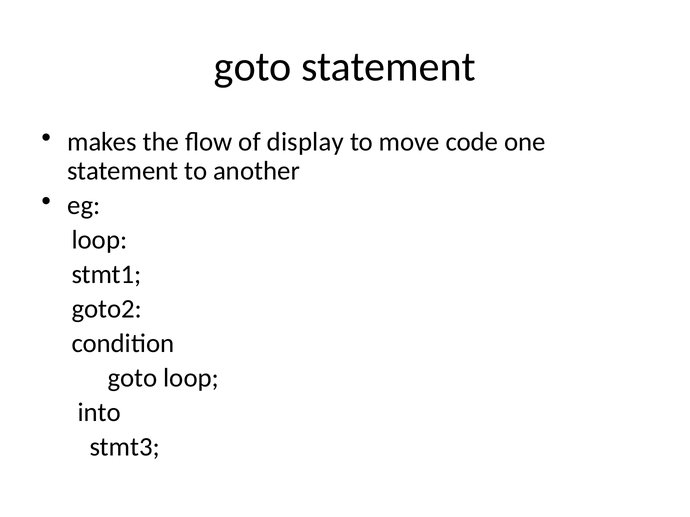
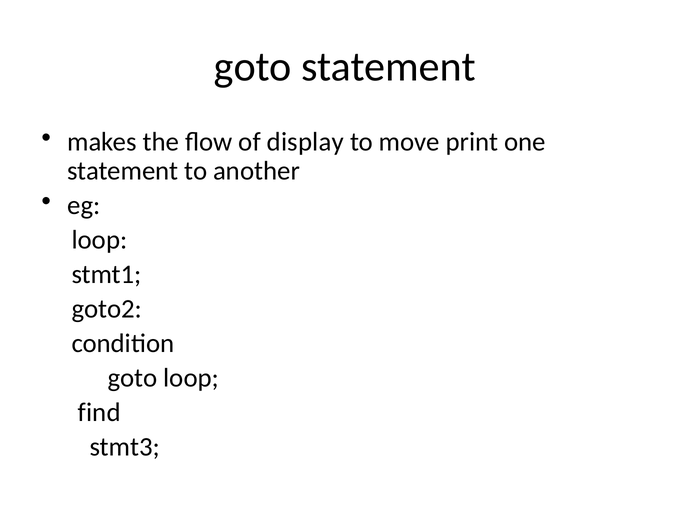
code: code -> print
into: into -> find
